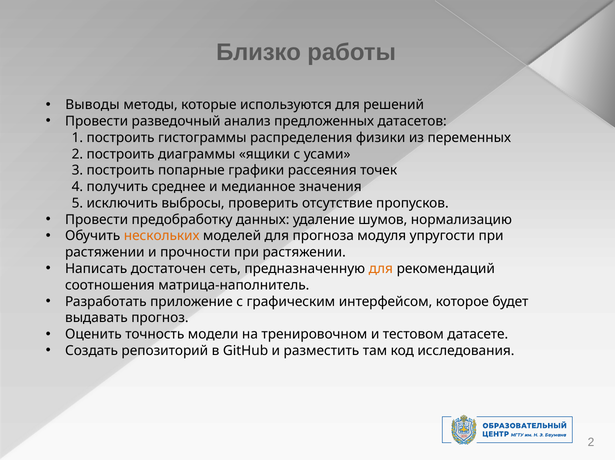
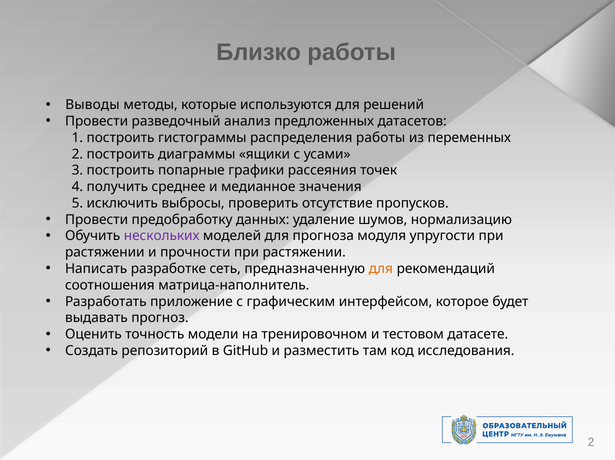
распределения физики: физики -> работы
нескольких colour: orange -> purple
достаточен: достаточен -> разработке
